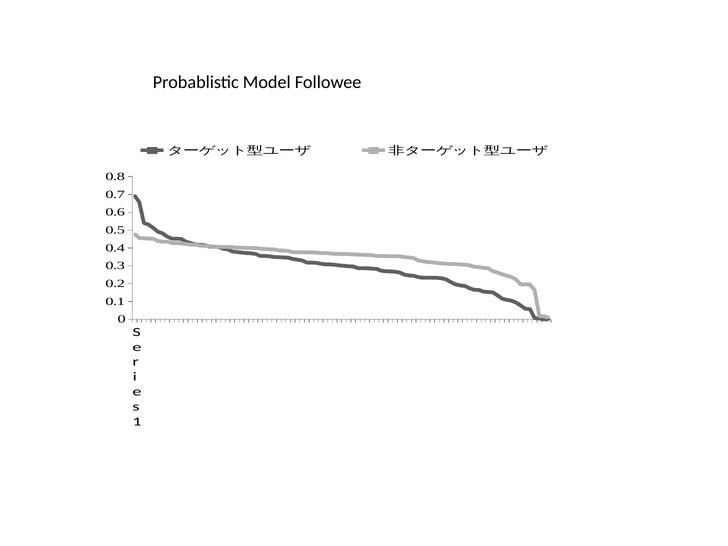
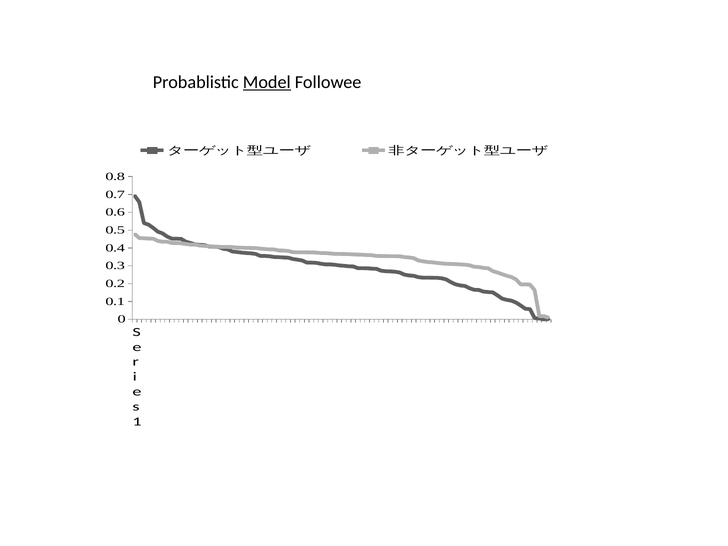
Model underline: none -> present
